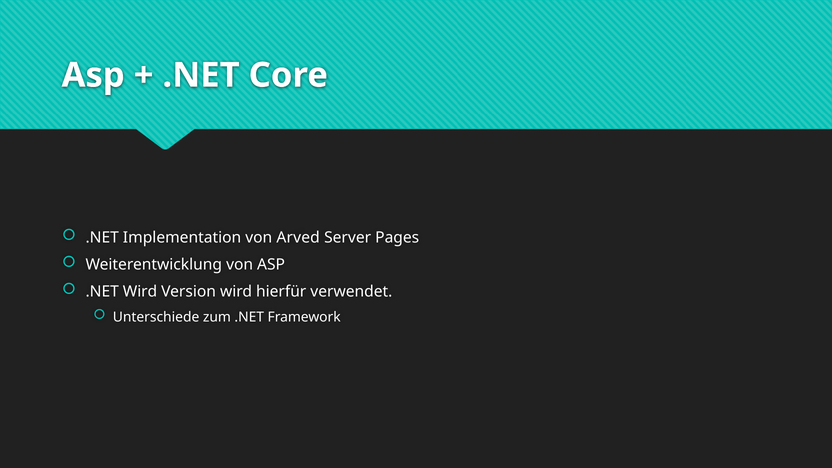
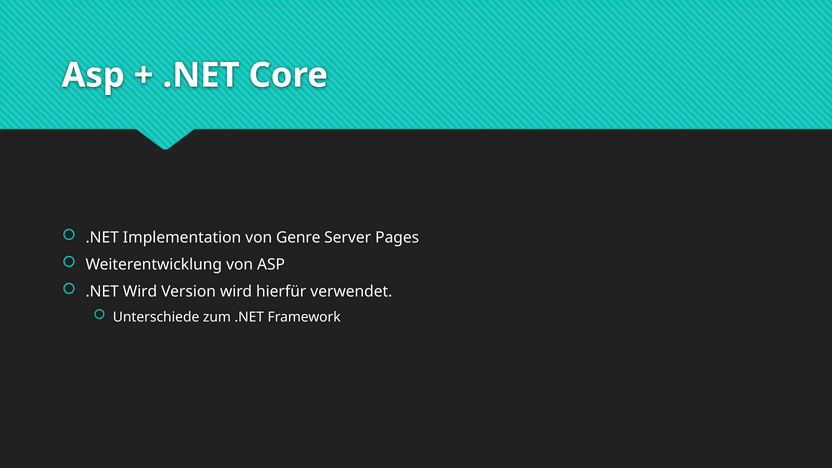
Arved: Arved -> Genre
